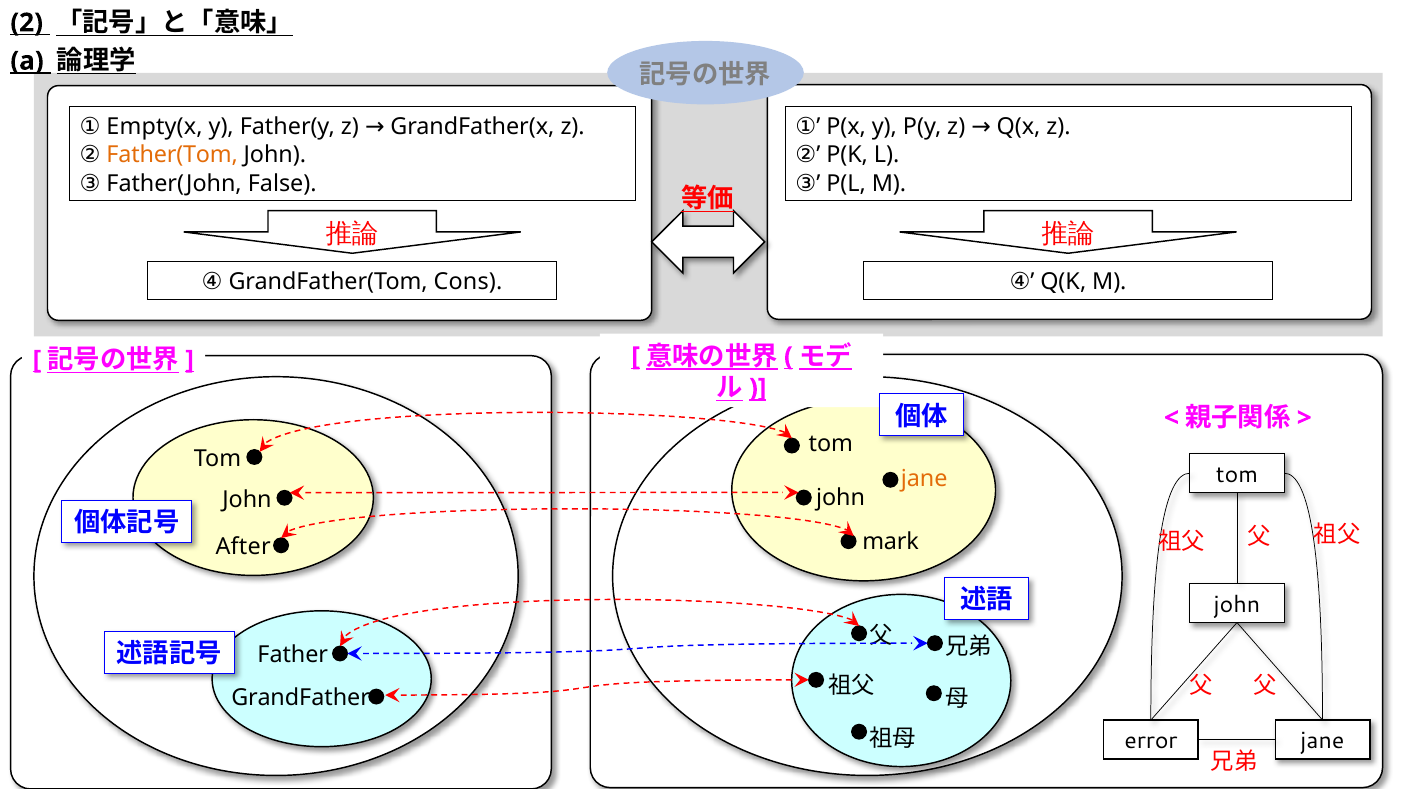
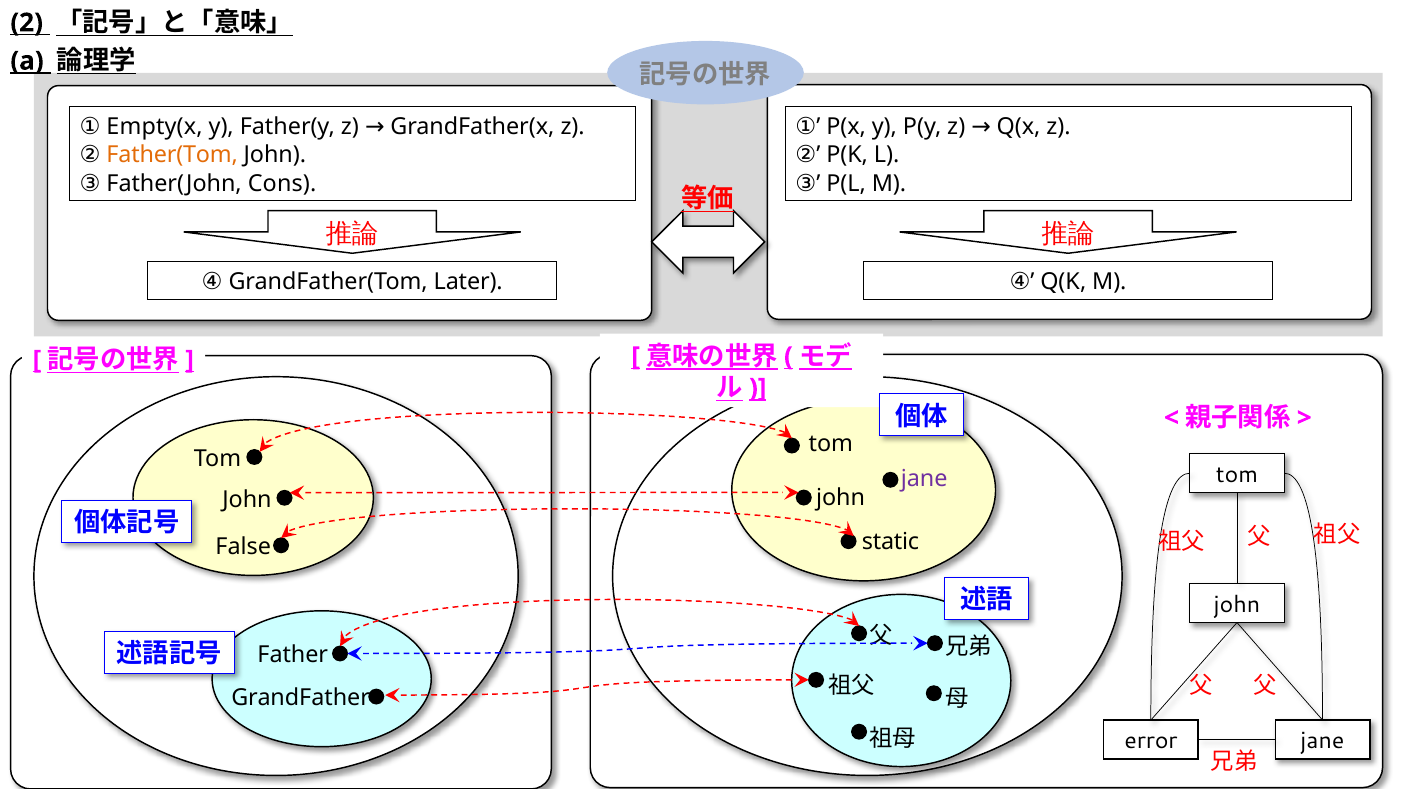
False: False -> Cons
Cons: Cons -> Later
jane at (924, 479) colour: orange -> purple
mark: mark -> static
After: After -> False
